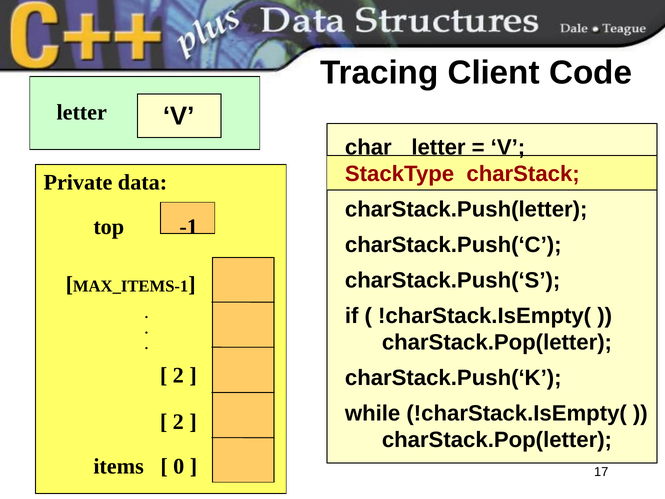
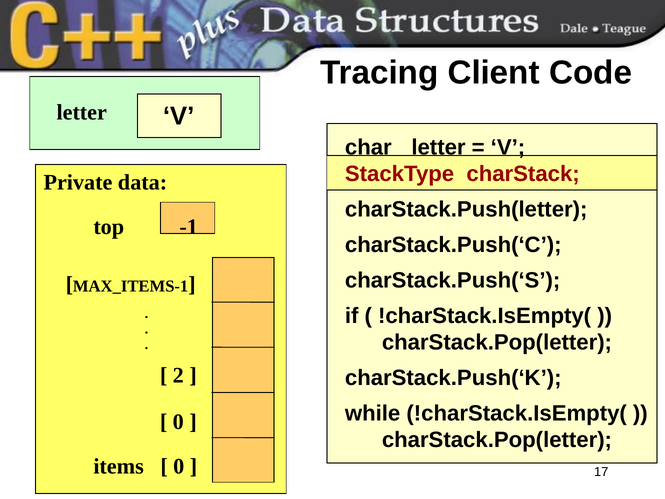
2 at (178, 422): 2 -> 0
